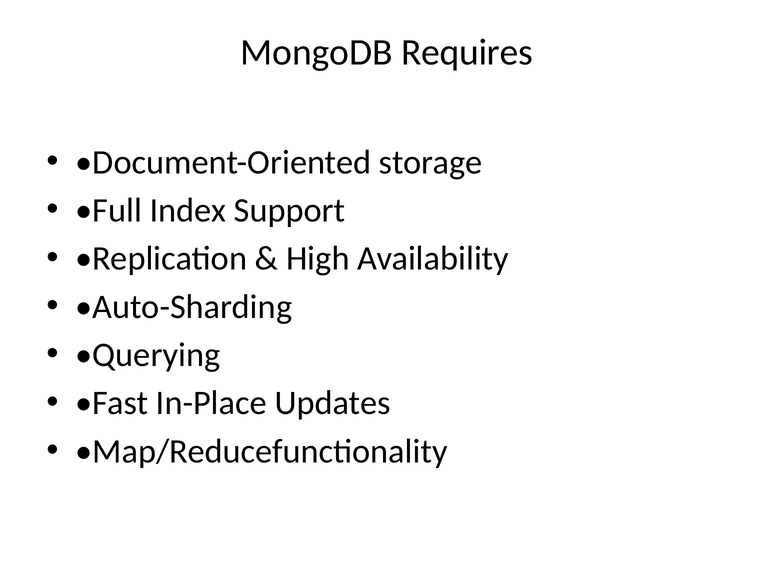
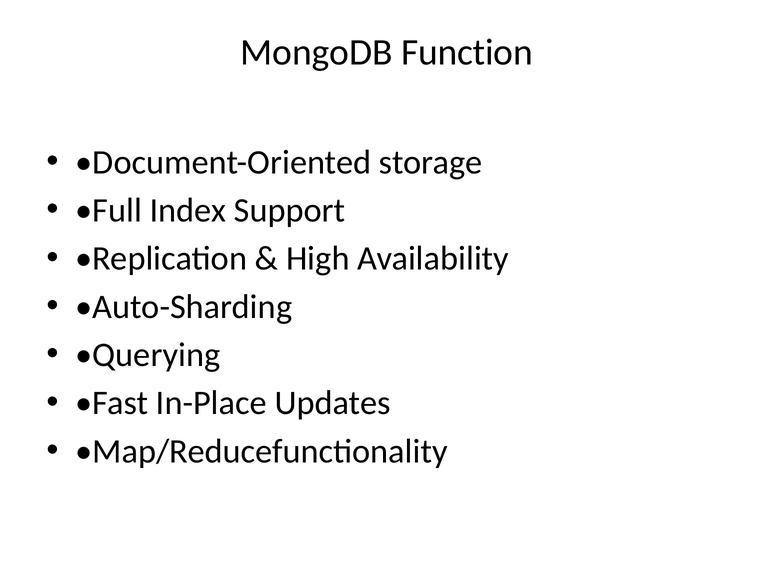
Requires: Requires -> Function
